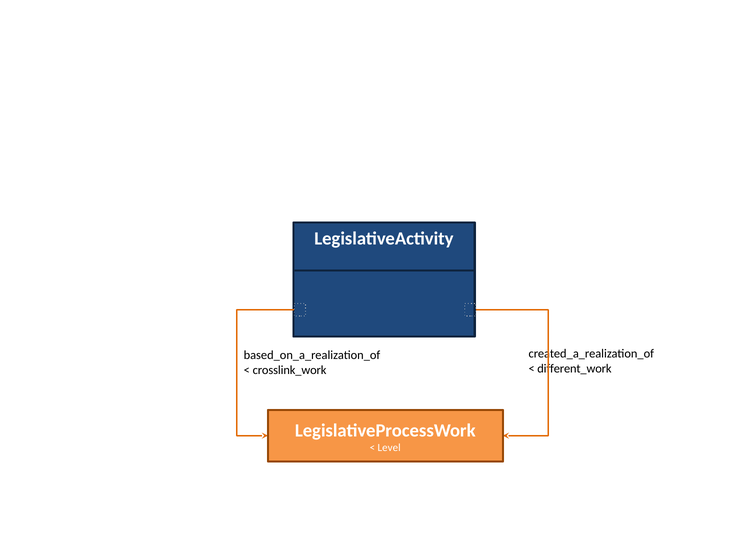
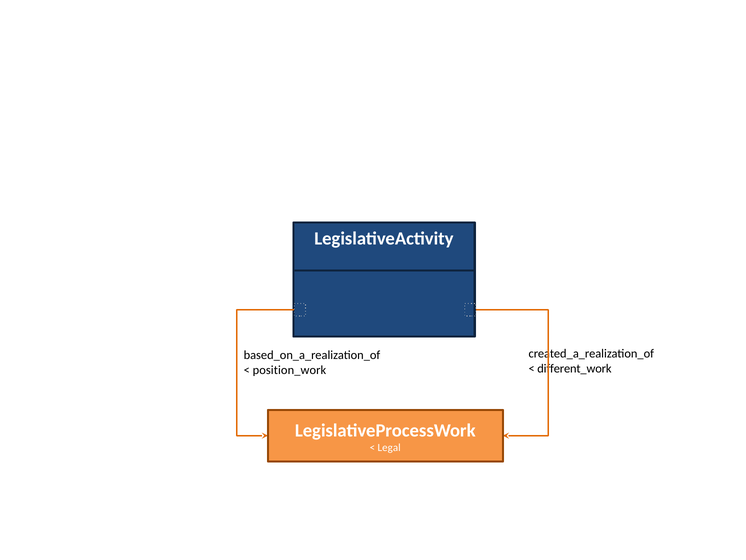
crosslink_work: crosslink_work -> position_work
Level: Level -> Legal
